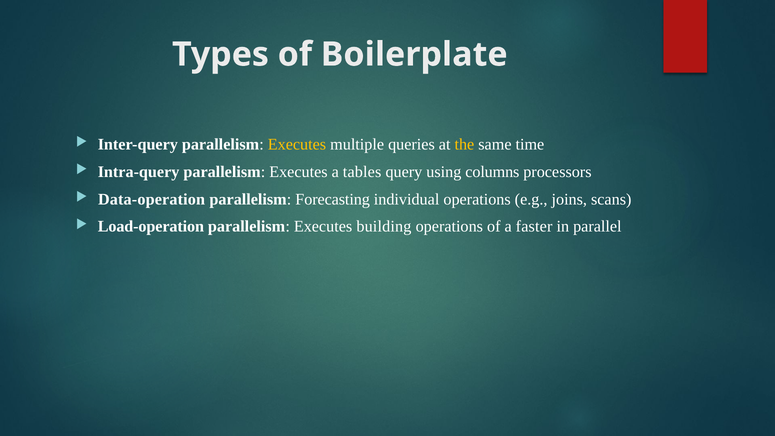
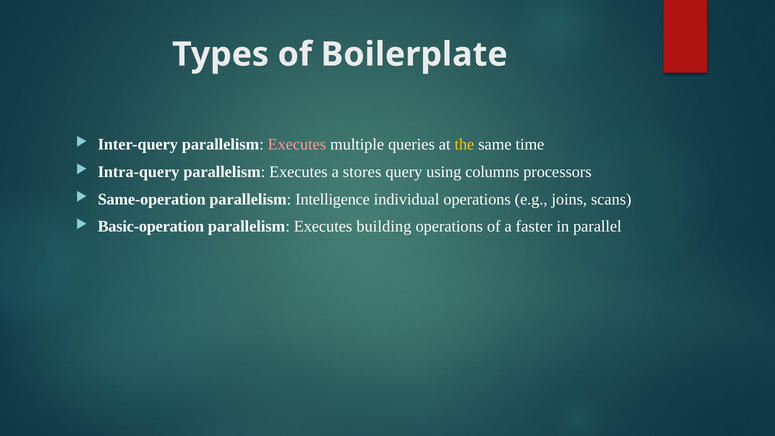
Executes at (297, 144) colour: yellow -> pink
tables: tables -> stores
Data-operation: Data-operation -> Same-operation
Forecasting: Forecasting -> Intelligence
Load-operation: Load-operation -> Basic-operation
